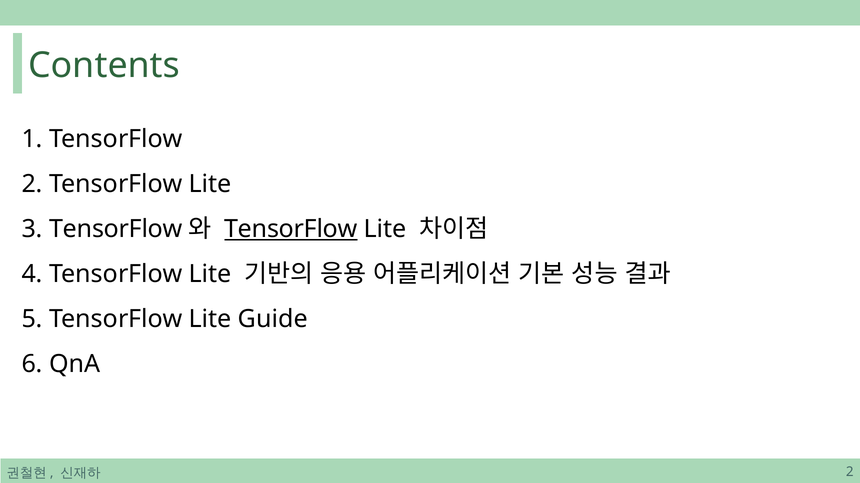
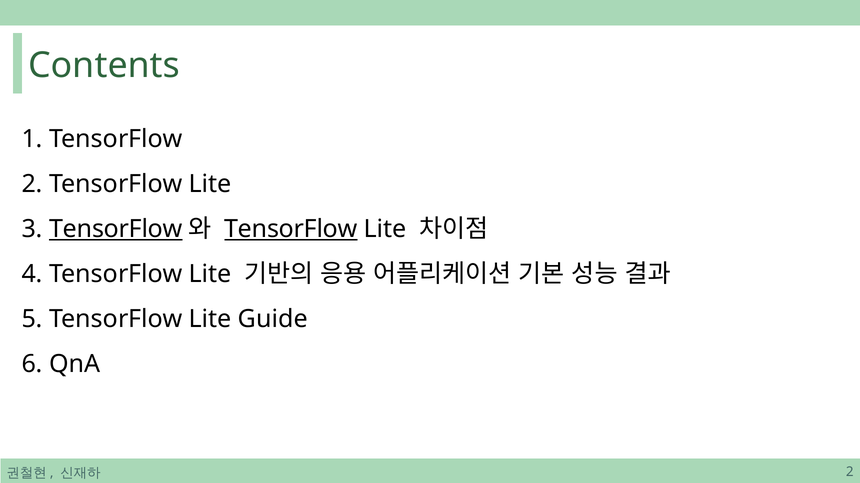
TensorFlow at (116, 229) underline: none -> present
